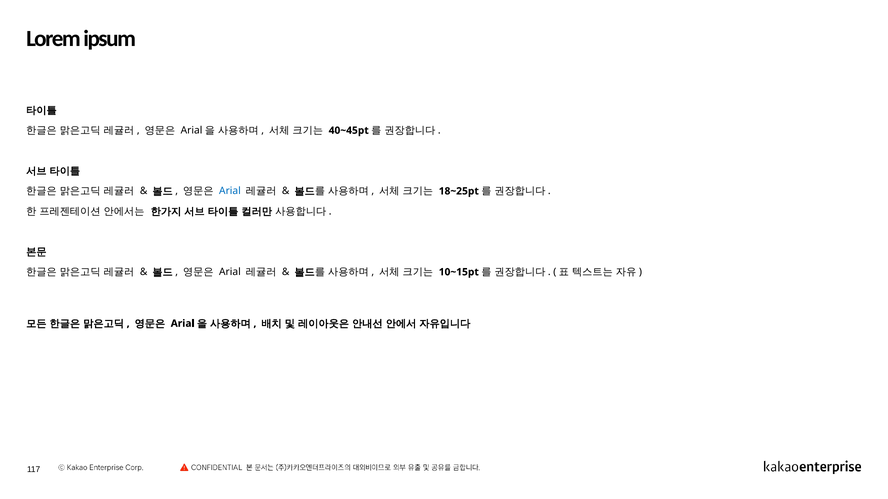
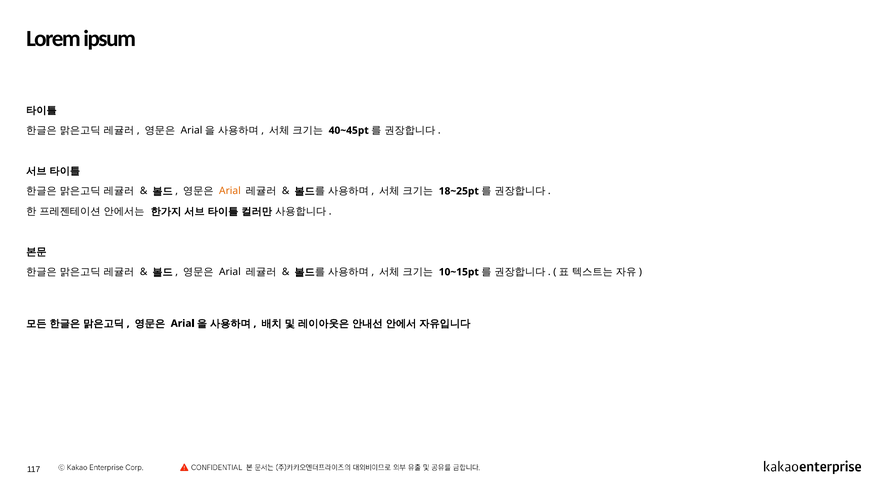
Arial at (230, 191) colour: blue -> orange
